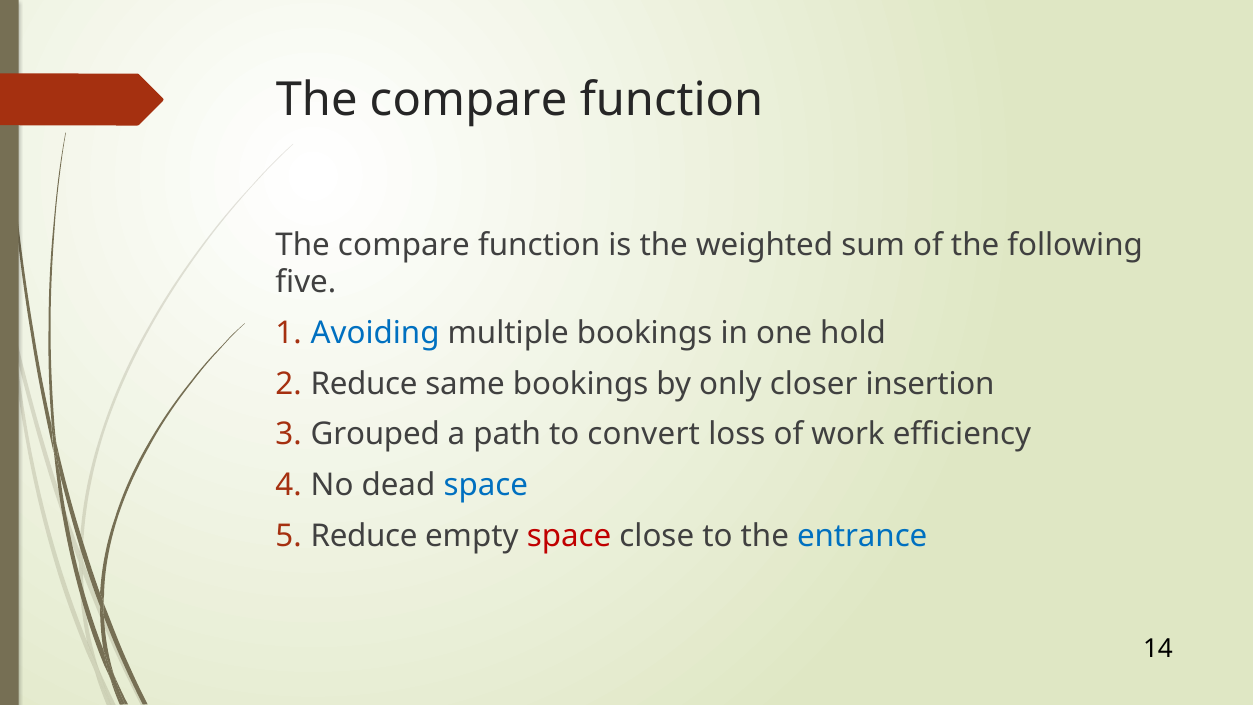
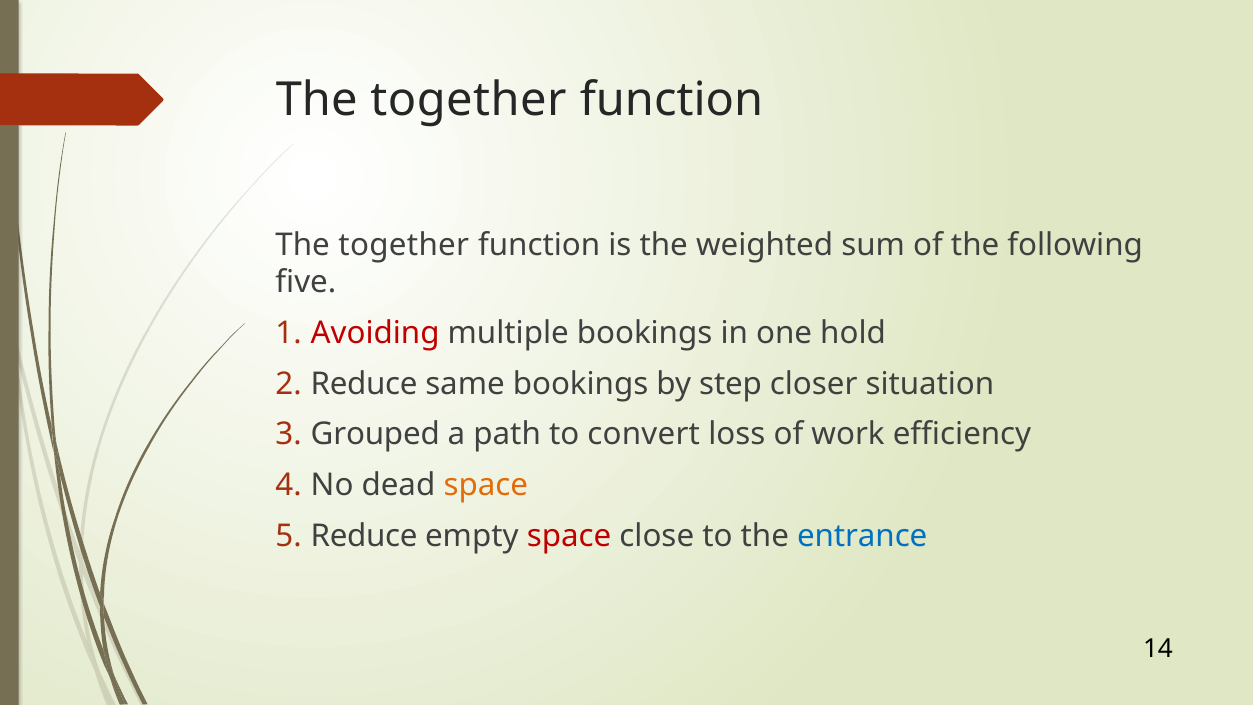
compare at (469, 100): compare -> together
compare at (404, 245): compare -> together
Avoiding colour: blue -> red
only: only -> step
insertion: insertion -> situation
space at (486, 485) colour: blue -> orange
